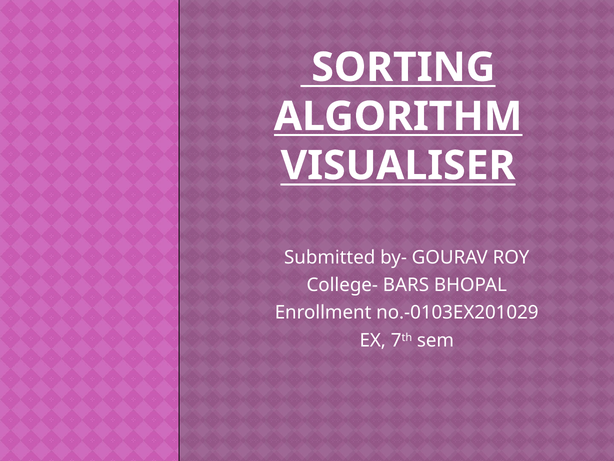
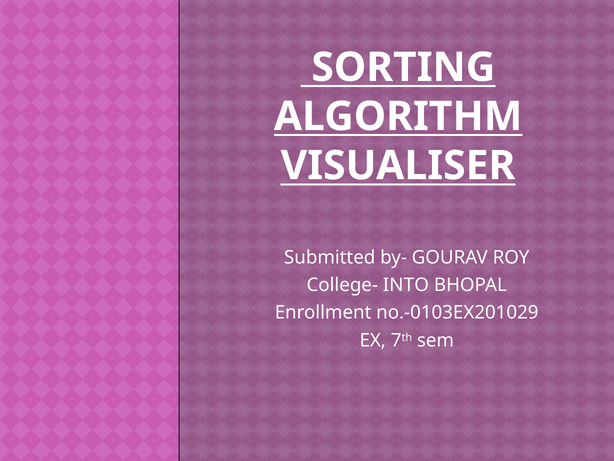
BARS: BARS -> INTO
